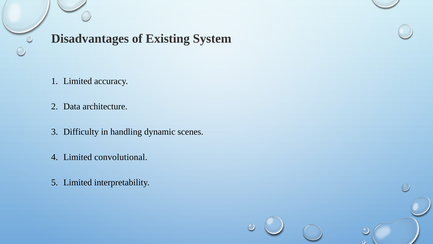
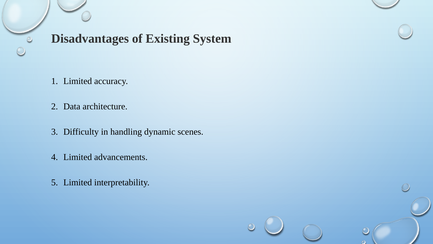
convolutional: convolutional -> advancements
